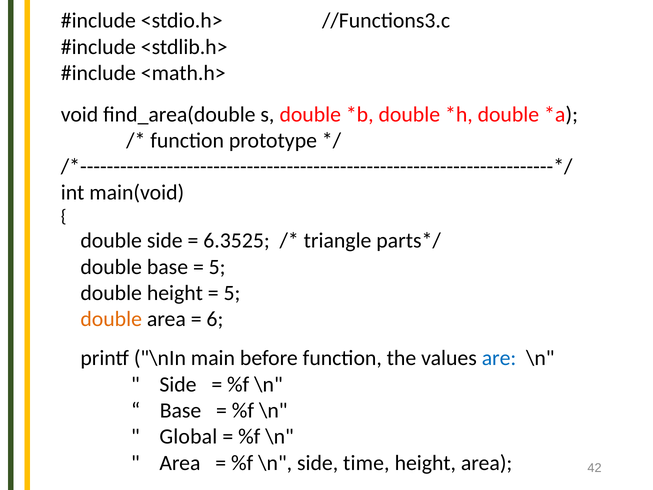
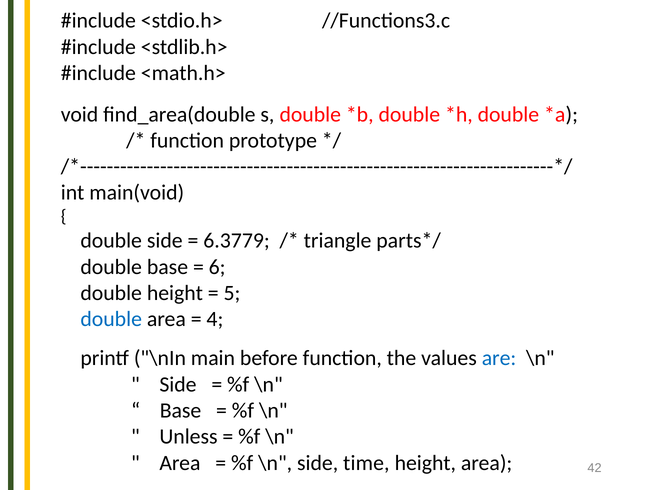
6.3525: 6.3525 -> 6.3779
5 at (217, 267): 5 -> 6
double at (111, 319) colour: orange -> blue
6: 6 -> 4
Global: Global -> Unless
